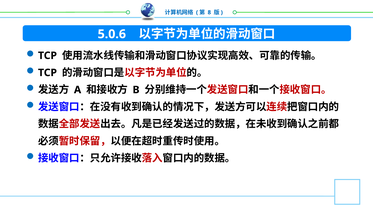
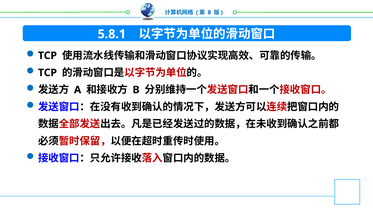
5.0.6: 5.0.6 -> 5.8.1
